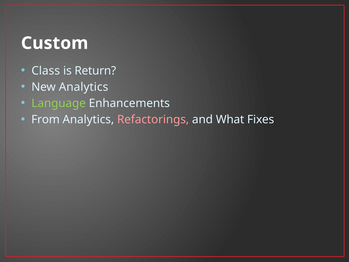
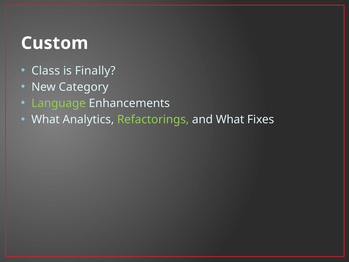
Return: Return -> Finally
New Analytics: Analytics -> Category
From at (46, 119): From -> What
Refactorings colour: pink -> light green
